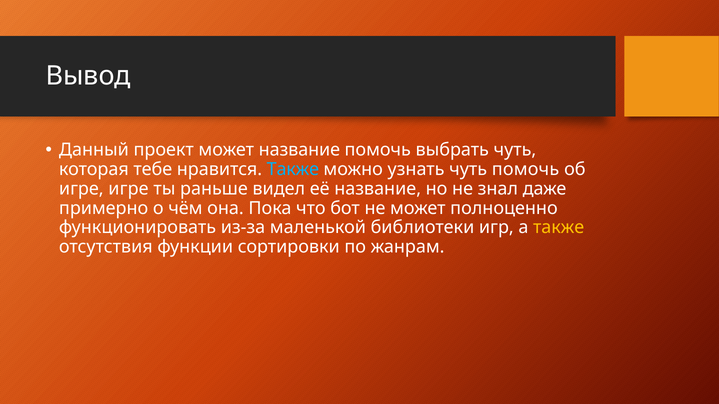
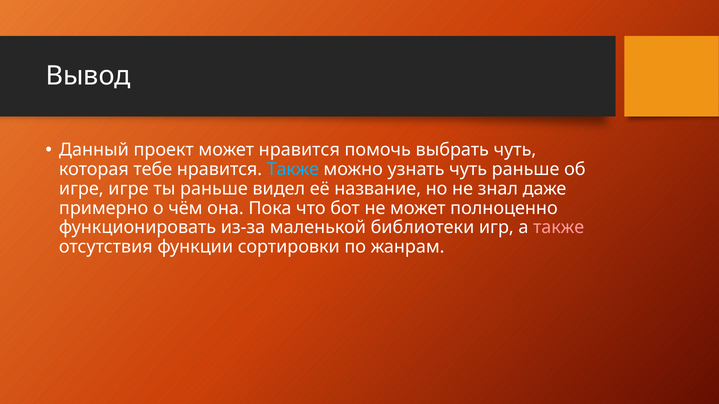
может название: название -> нравится
чуть помочь: помочь -> раньше
также at (559, 228) colour: yellow -> pink
